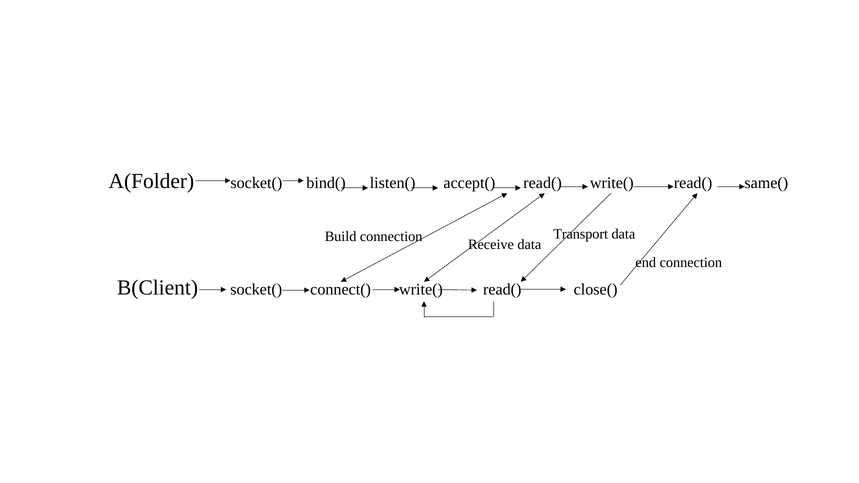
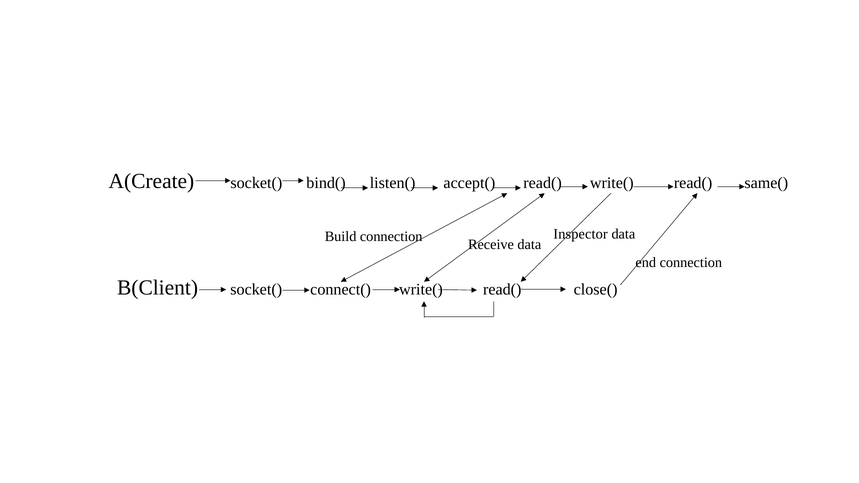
A(Folder: A(Folder -> A(Create
Transport: Transport -> Inspector
